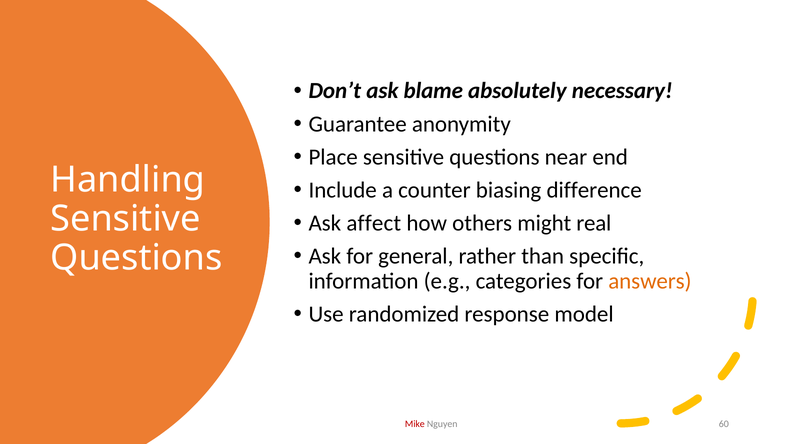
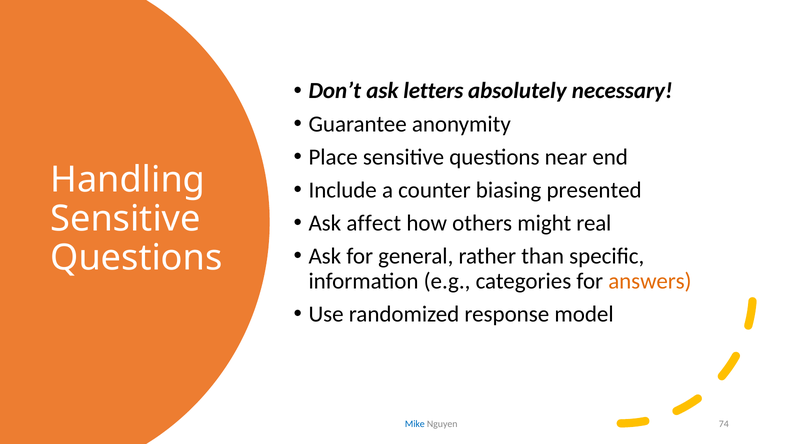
blame: blame -> letters
difference: difference -> presented
Mike colour: red -> blue
60: 60 -> 74
